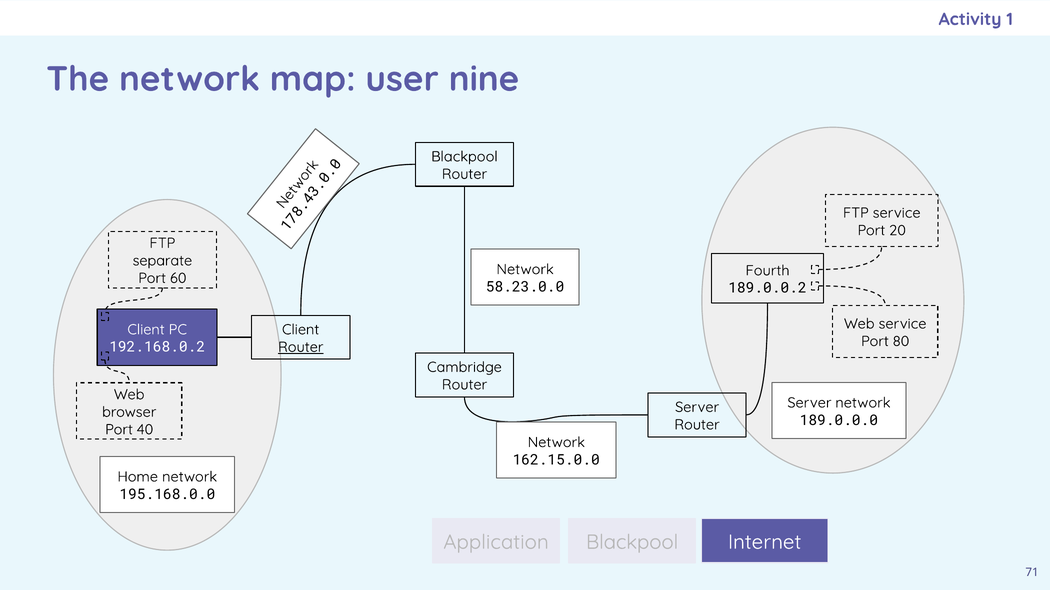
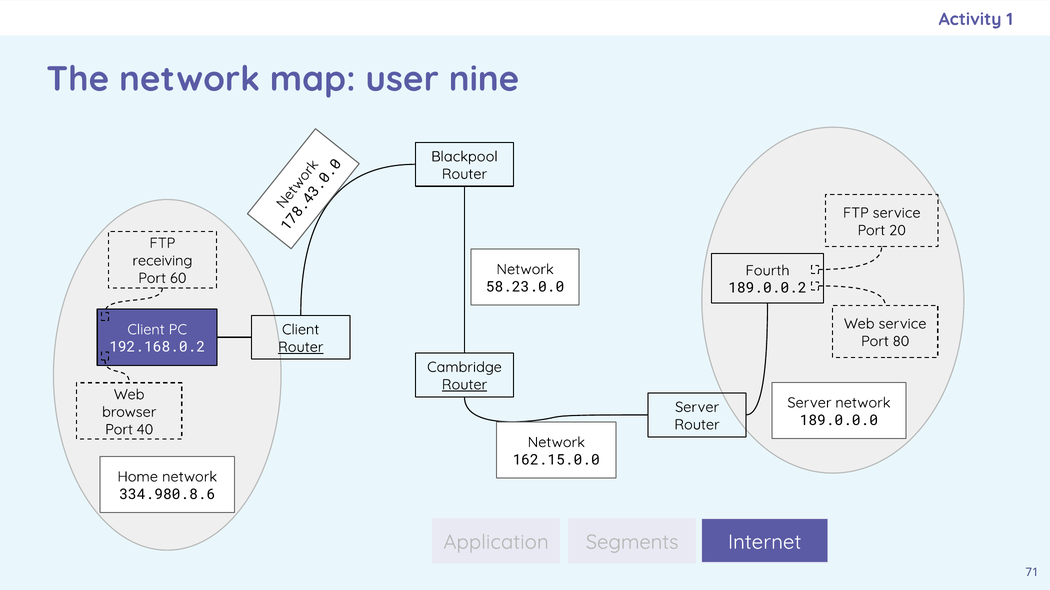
separate: separate -> receiving
Router at (464, 385) underline: none -> present
195.168.0.0: 195.168.0.0 -> 334.980.8.6
Application Blackpool: Blackpool -> Segments
